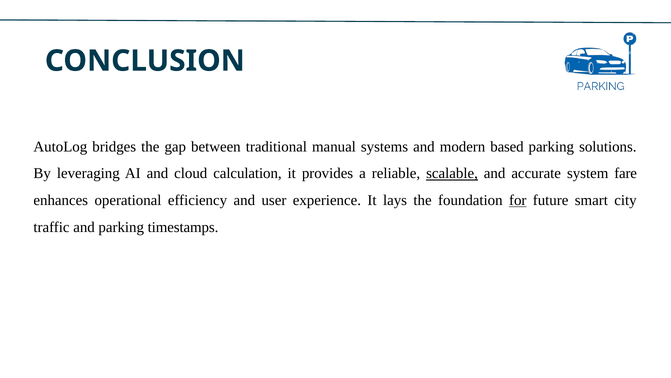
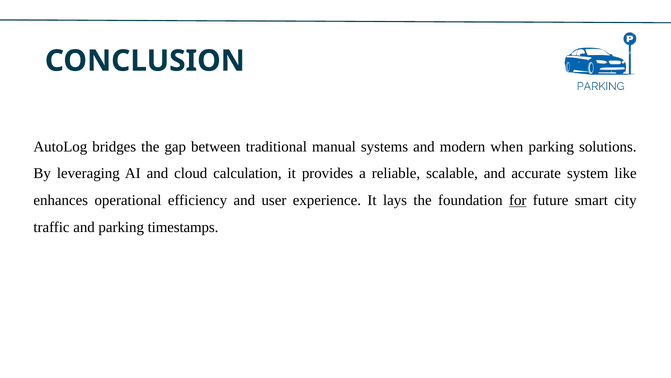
based: based -> when
scalable underline: present -> none
fare: fare -> like
